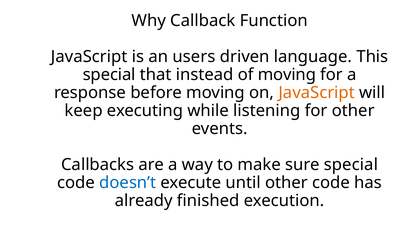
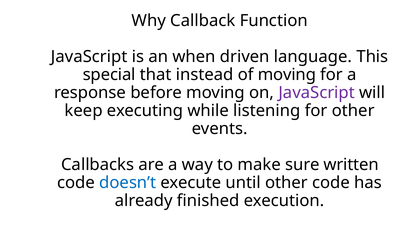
users: users -> when
JavaScript at (317, 93) colour: orange -> purple
sure special: special -> written
